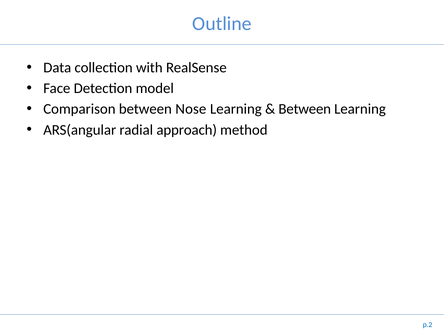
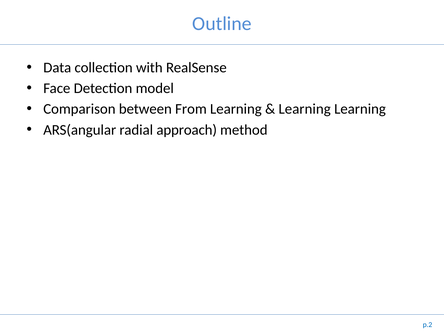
Nose: Nose -> From
Between at (305, 109): Between -> Learning
